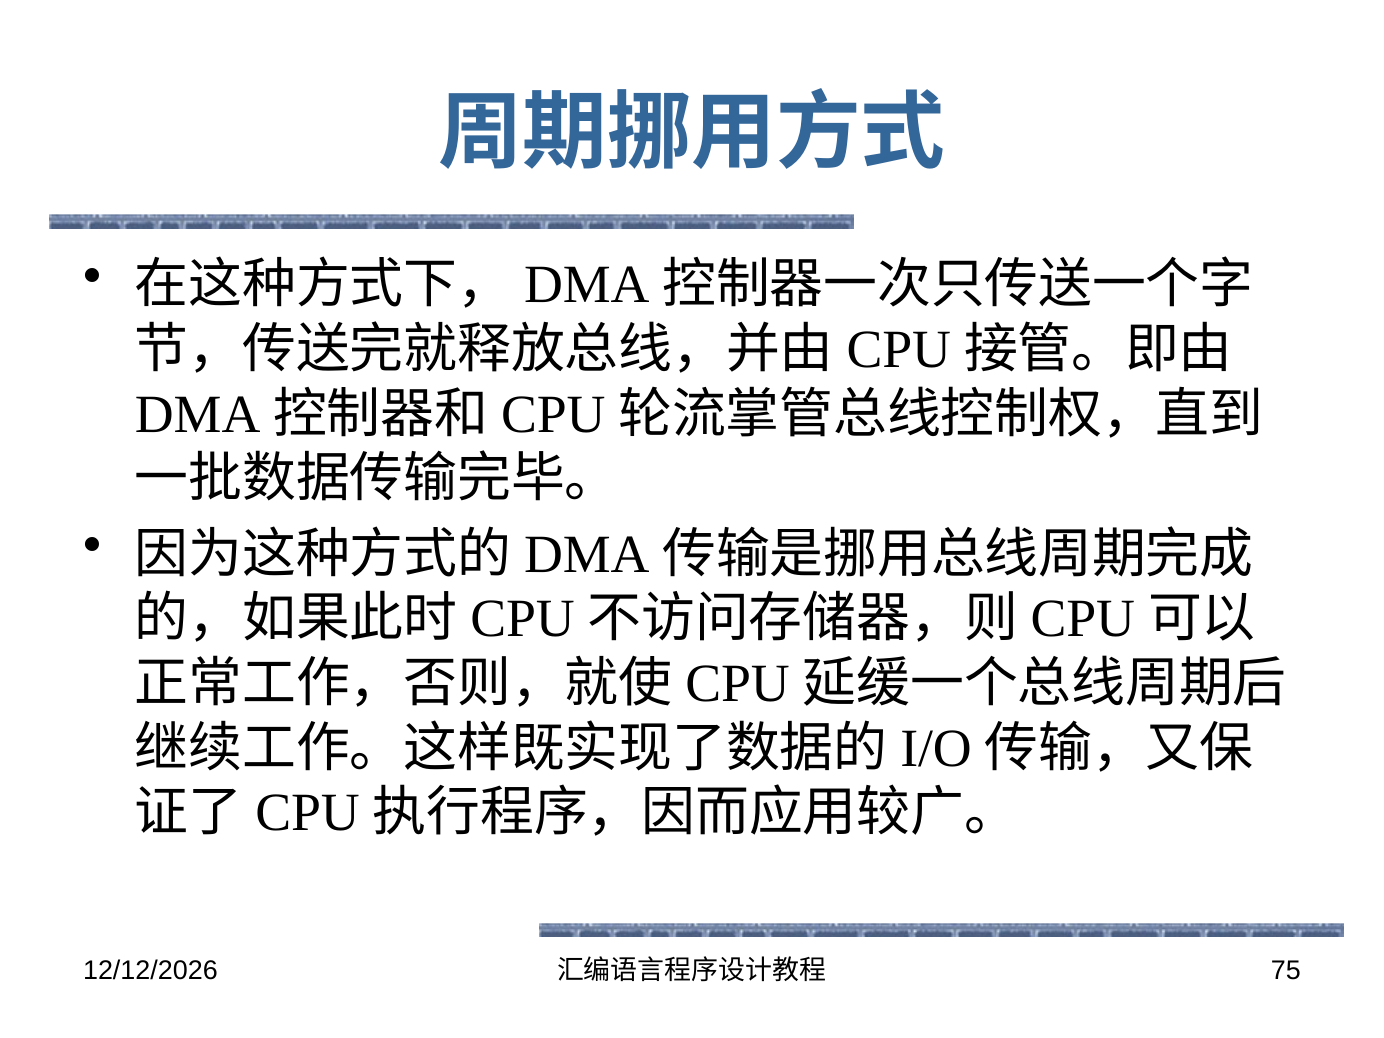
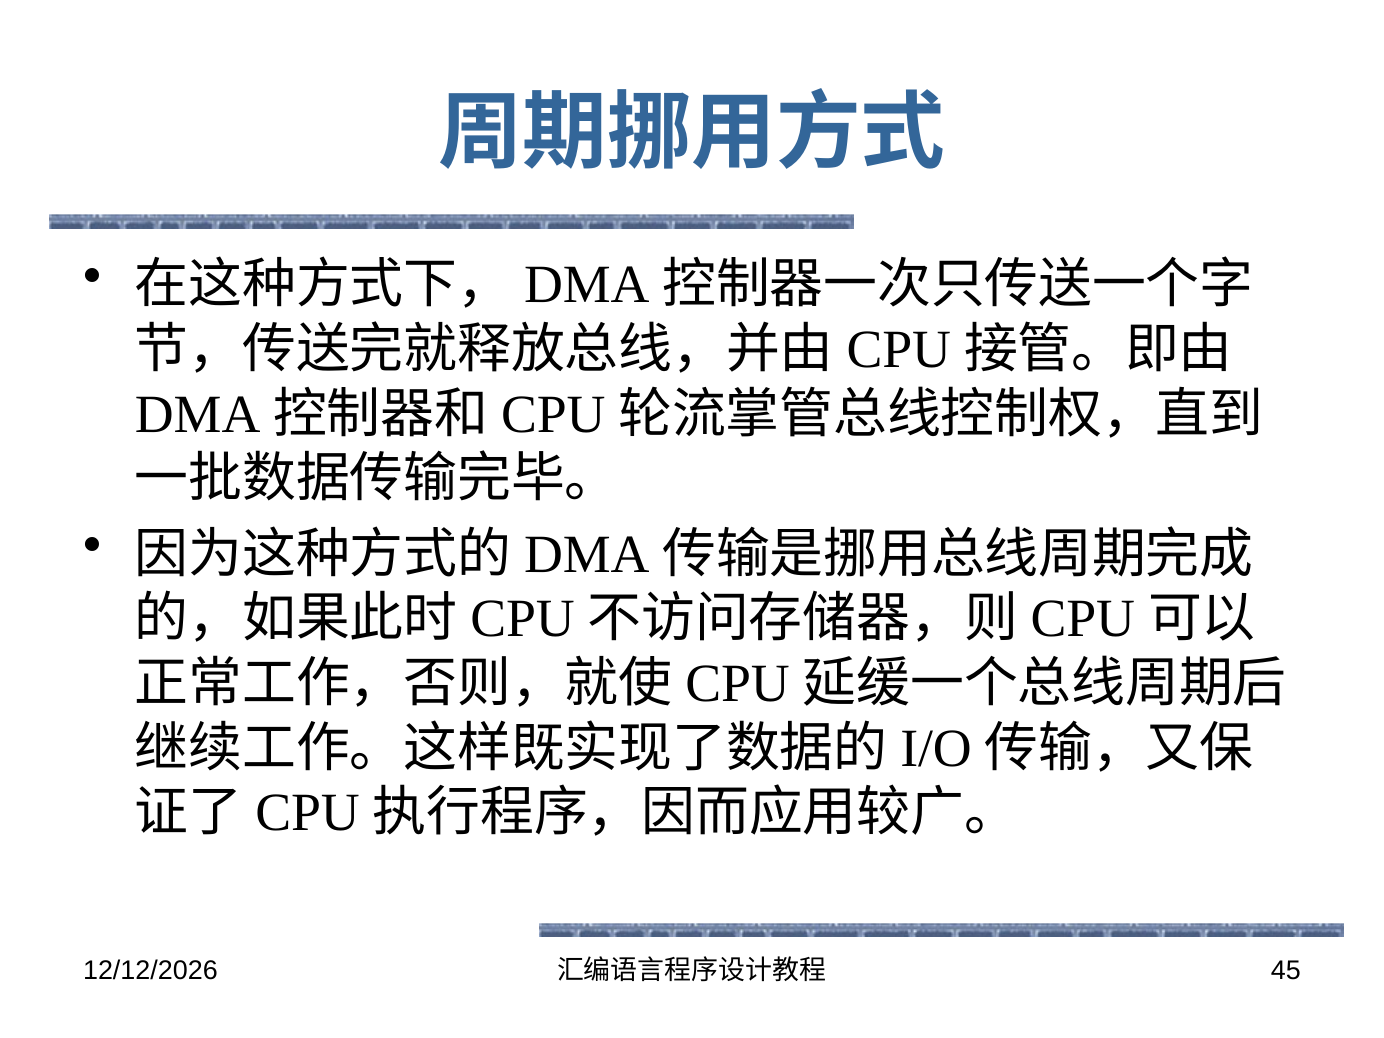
75: 75 -> 45
